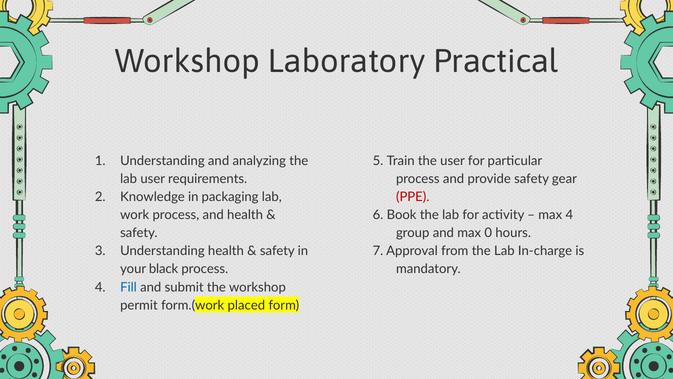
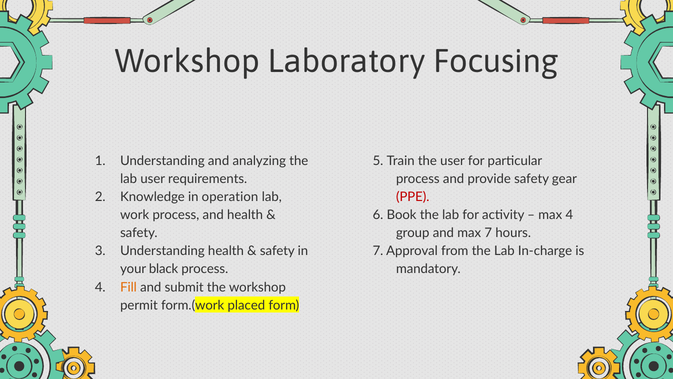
Practical: Practical -> Focusing
packaging: packaging -> operation
max 0: 0 -> 7
Fill colour: blue -> orange
